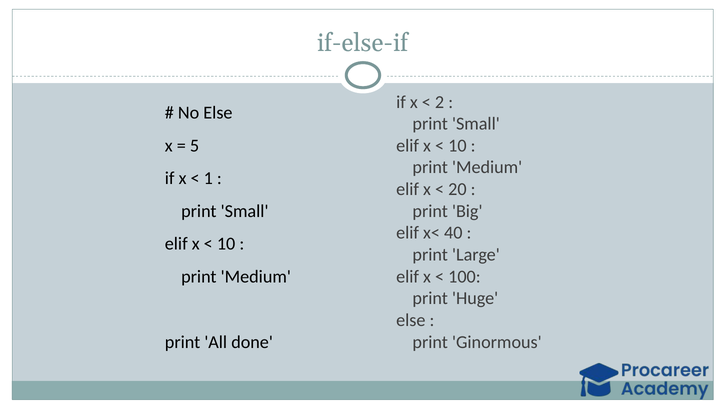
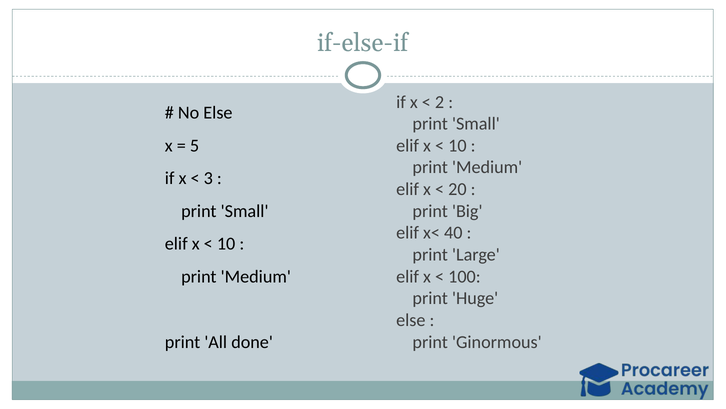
1: 1 -> 3
